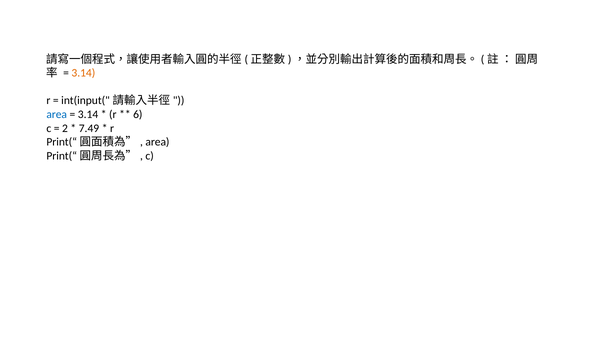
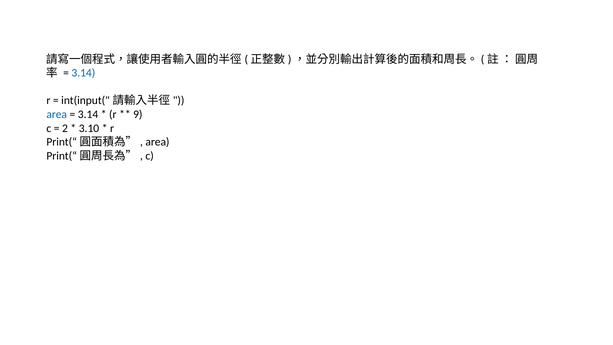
3.14 at (83, 73) colour: orange -> blue
6: 6 -> 9
7.49: 7.49 -> 3.10
